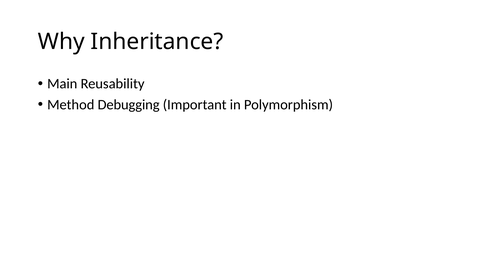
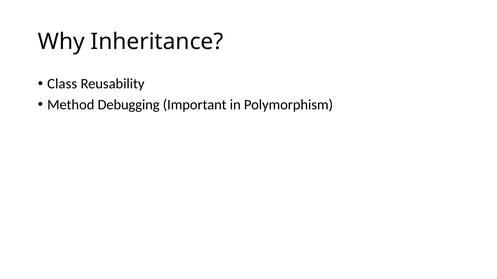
Main: Main -> Class
